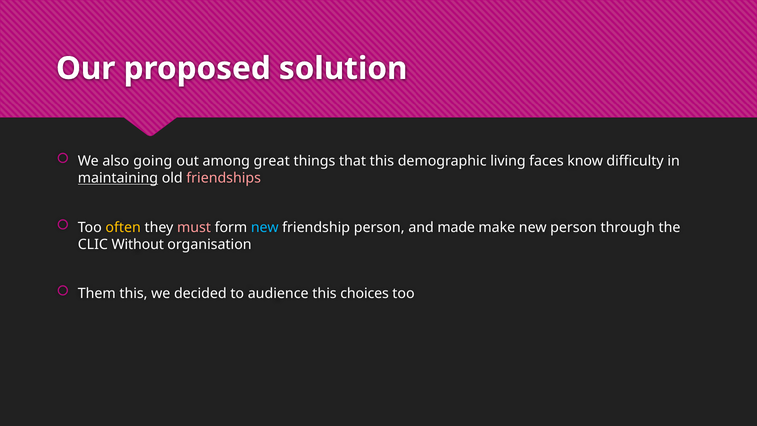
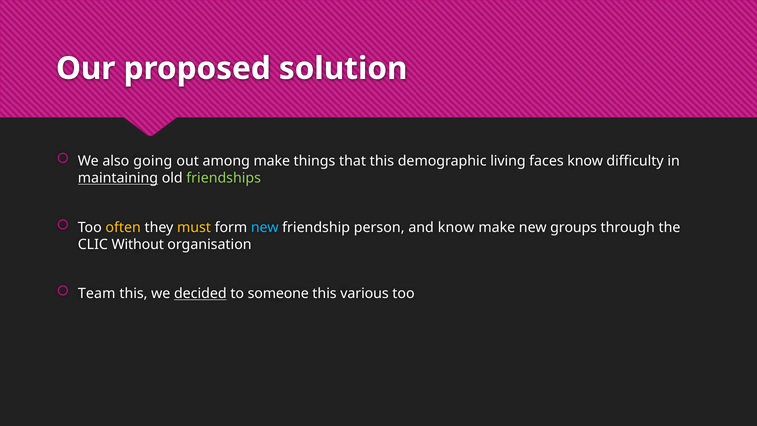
among great: great -> make
friendships colour: pink -> light green
must colour: pink -> yellow
and made: made -> know
new person: person -> groups
Them: Them -> Team
decided underline: none -> present
audience: audience -> someone
choices: choices -> various
